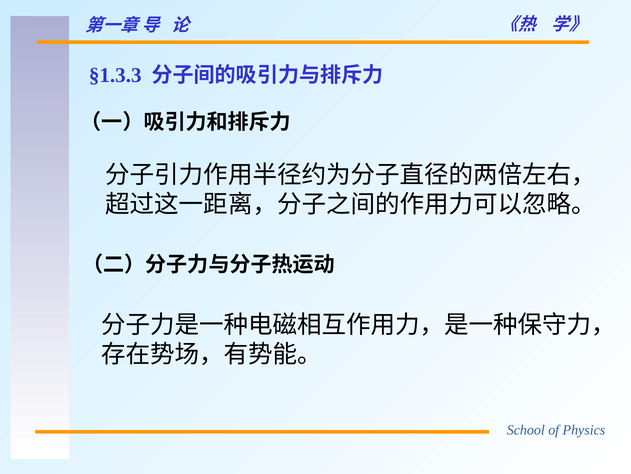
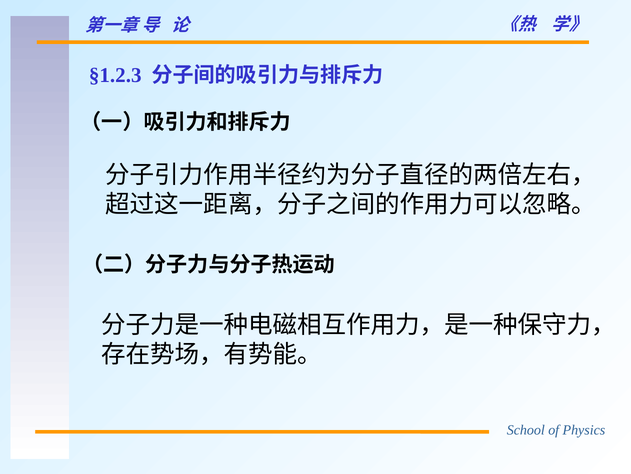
§1.3.3: §1.3.3 -> §1.2.3
